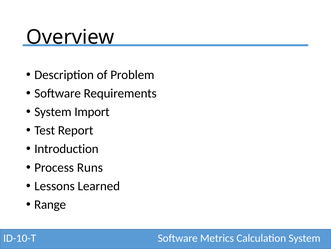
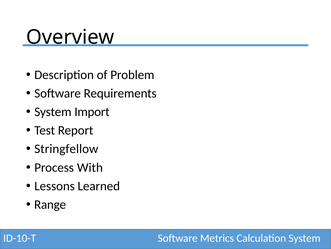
Introduction: Introduction -> Stringfellow
Runs: Runs -> With
